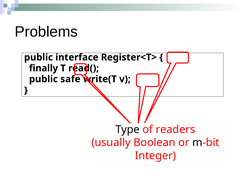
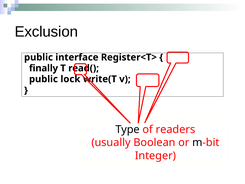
Problems: Problems -> Exclusion
safe: safe -> lock
